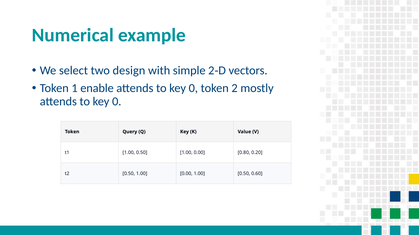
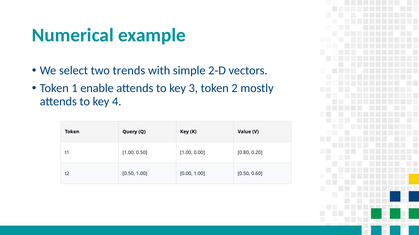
design: design -> trends
0 at (193, 88): 0 -> 3
0 at (117, 102): 0 -> 4
